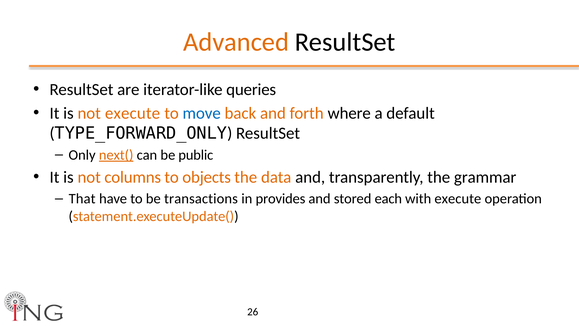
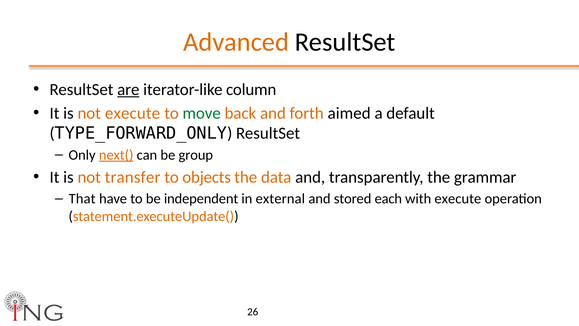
are underline: none -> present
queries: queries -> column
move colour: blue -> green
where: where -> aimed
public: public -> group
columns: columns -> transfer
transactions: transactions -> independent
provides: provides -> external
